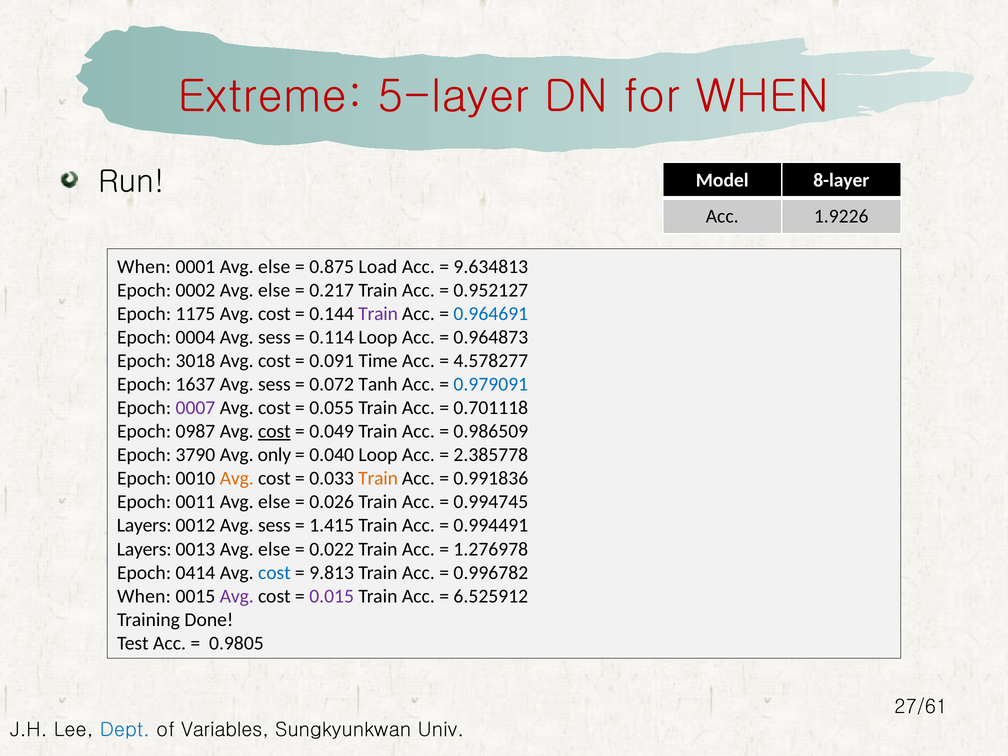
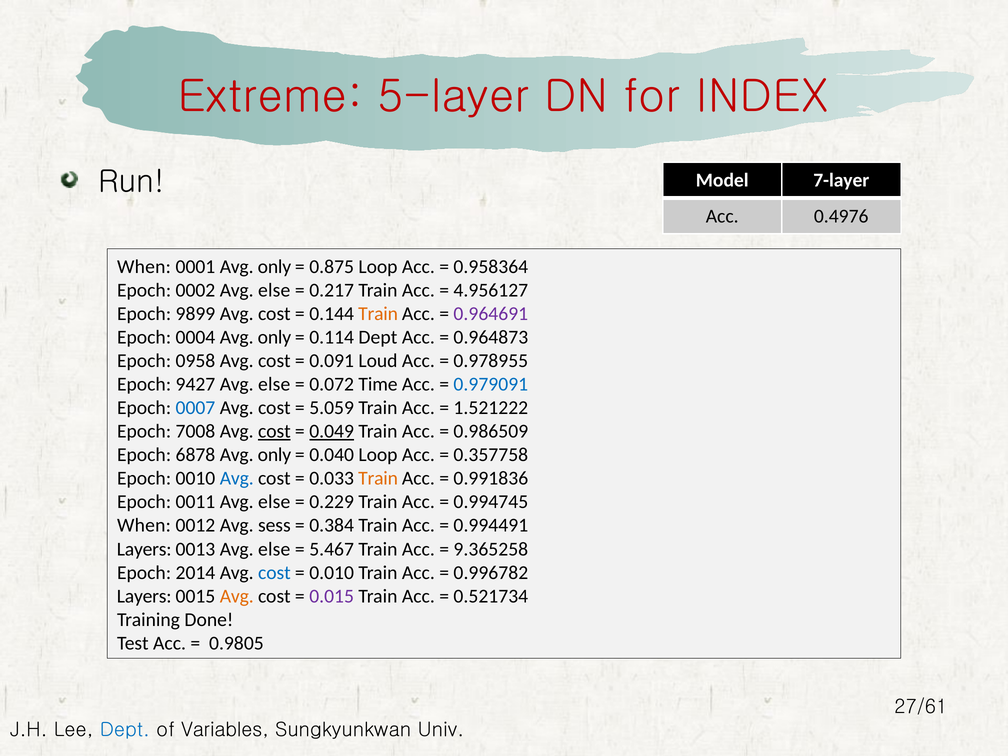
for WHEN: WHEN -> INDEX
8-layer: 8-layer -> 7-layer
1.9226: 1.9226 -> 0.4976
0001 Avg else: else -> only
0.875 Load: Load -> Loop
9.634813: 9.634813 -> 0.958364
0.952127: 0.952127 -> 4.956127
1175: 1175 -> 9899
Train at (378, 314) colour: purple -> orange
0.964691 colour: blue -> purple
0004 Avg sess: sess -> only
0.114 Loop: Loop -> Dept
3018: 3018 -> 0958
Time: Time -> Loud
4.578277: 4.578277 -> 0.978955
1637: 1637 -> 9427
sess at (274, 384): sess -> else
Tanh: Tanh -> Time
0007 colour: purple -> blue
0.055: 0.055 -> 5.059
0.701118: 0.701118 -> 1.521222
0987: 0987 -> 7008
0.049 underline: none -> present
3790: 3790 -> 6878
2.385778: 2.385778 -> 0.357758
Avg at (237, 478) colour: orange -> blue
0.026: 0.026 -> 0.229
Layers at (144, 526): Layers -> When
1.415: 1.415 -> 0.384
0.022: 0.022 -> 5.467
1.276978: 1.276978 -> 9.365258
0414: 0414 -> 2014
9.813: 9.813 -> 0.010
When at (144, 596): When -> Layers
Avg at (237, 596) colour: purple -> orange
6.525912: 6.525912 -> 0.521734
